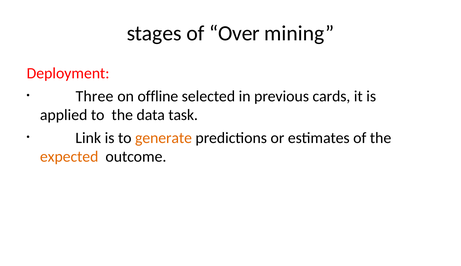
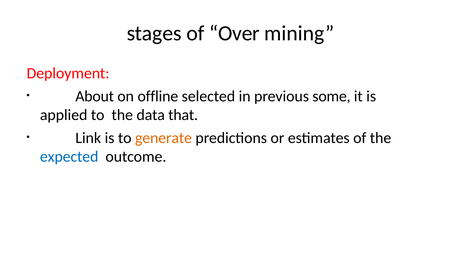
Three: Three -> About
cards: cards -> some
task: task -> that
expected colour: orange -> blue
